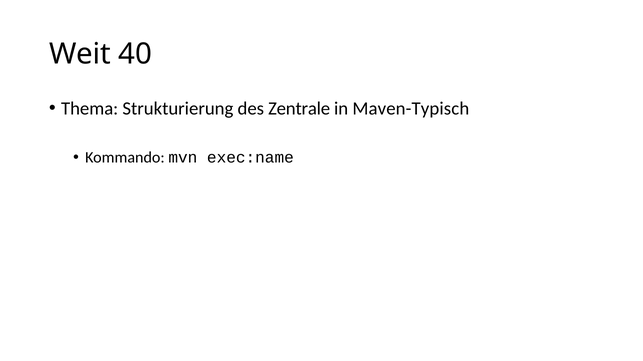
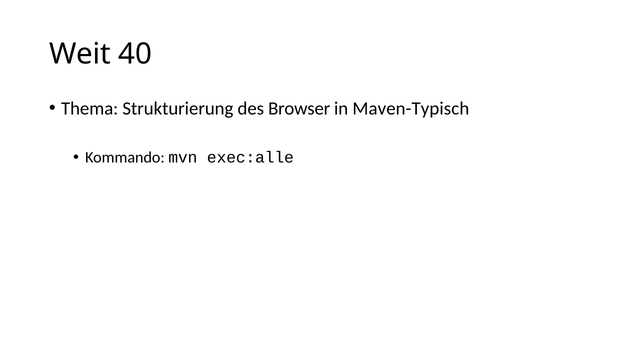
Zentrale: Zentrale -> Browser
exec:name: exec:name -> exec:alle
